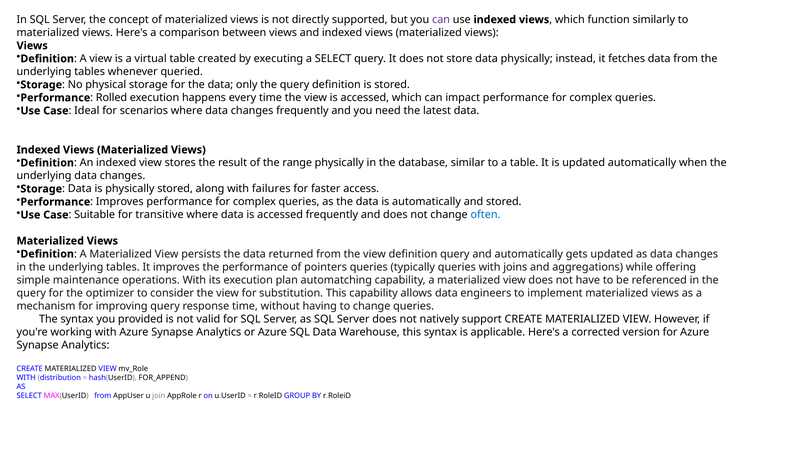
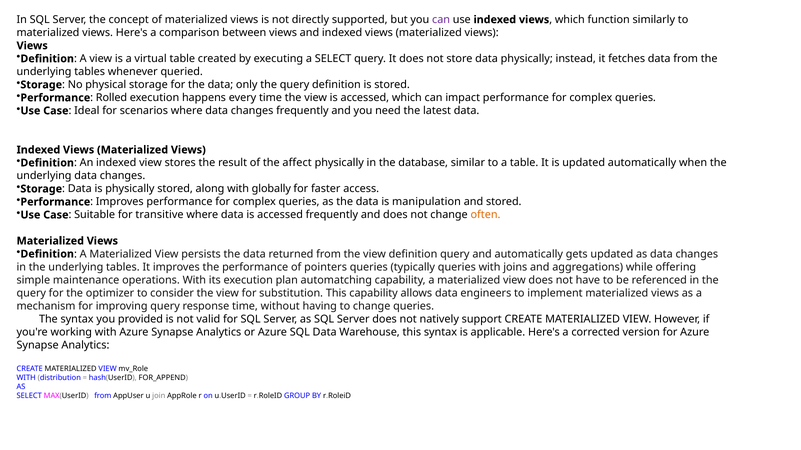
range: range -> affect
failures: failures -> globally
is automatically: automatically -> manipulation
often colour: blue -> orange
